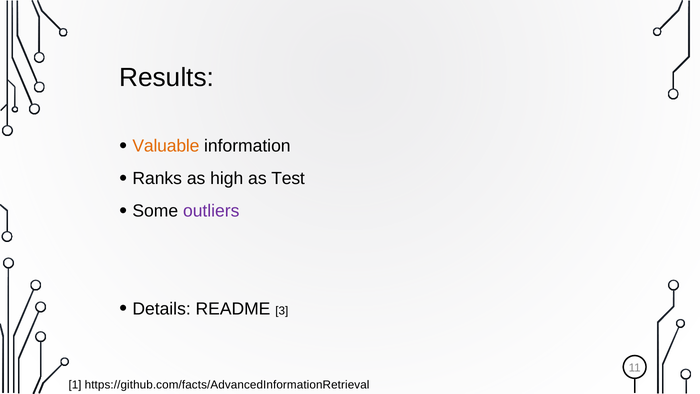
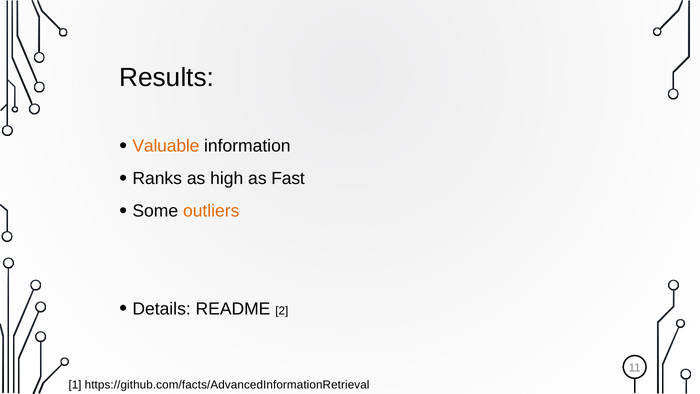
Test: Test -> Fast
outliers colour: purple -> orange
3: 3 -> 2
